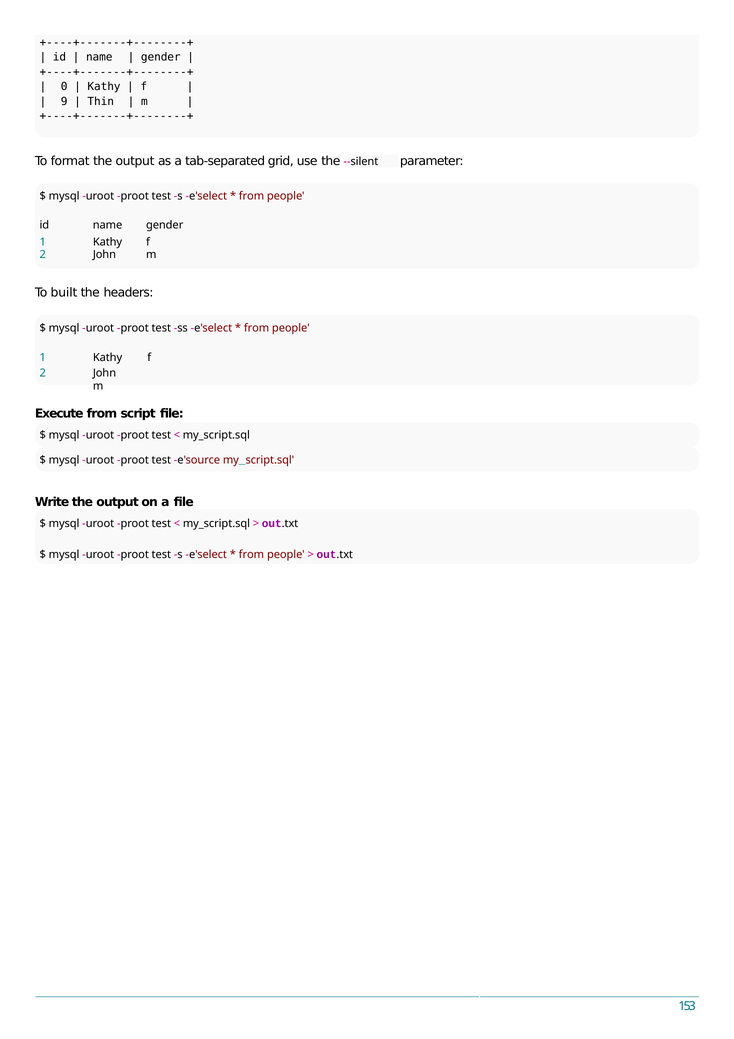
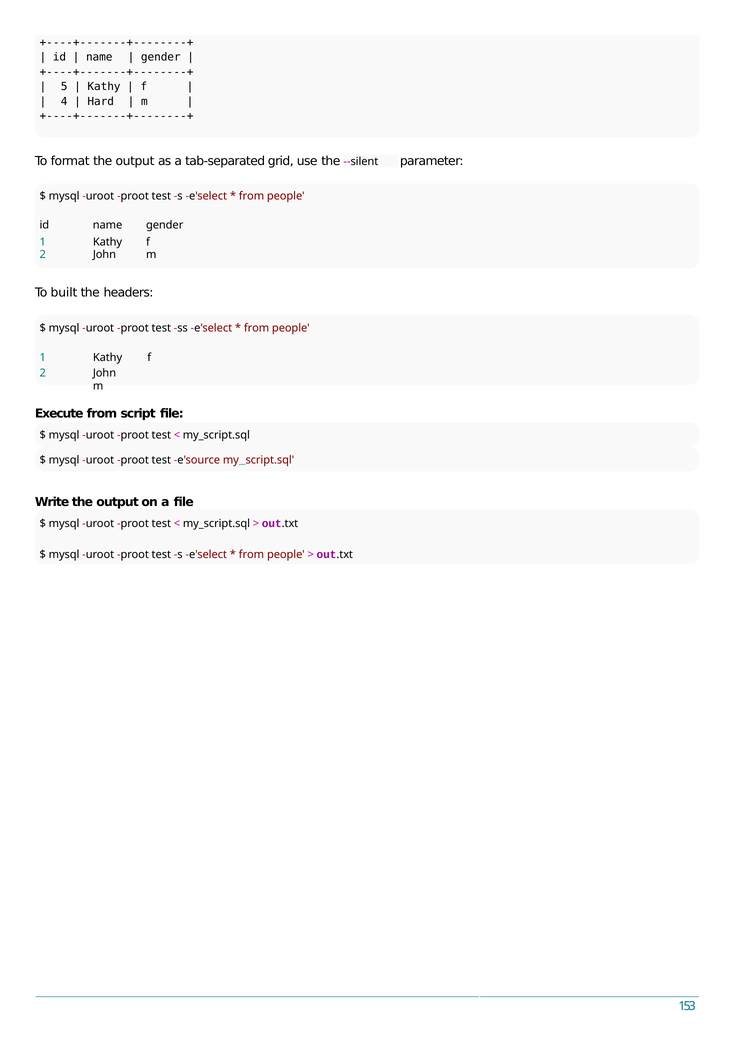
0: 0 -> 5
9: 9 -> 4
Thin: Thin -> Hard
